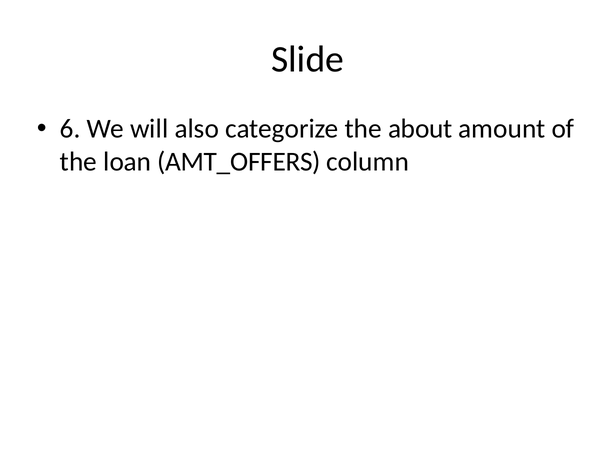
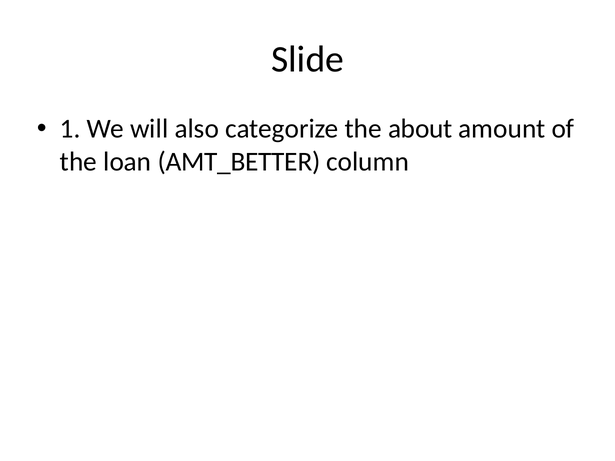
6: 6 -> 1
AMT_OFFERS: AMT_OFFERS -> AMT_BETTER
